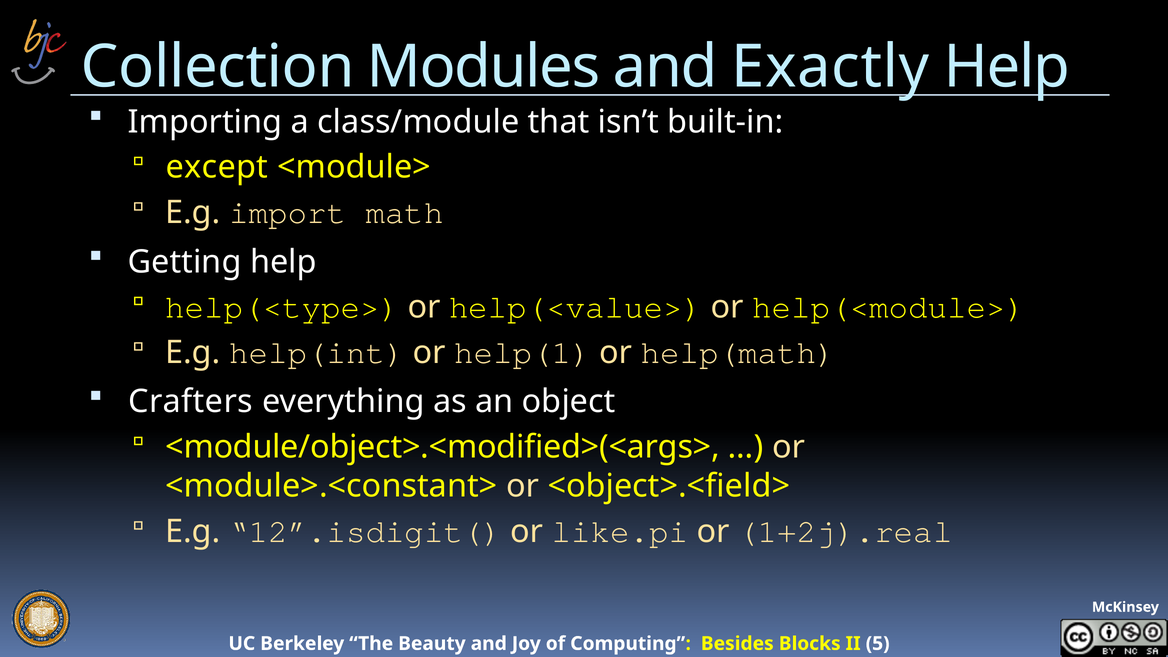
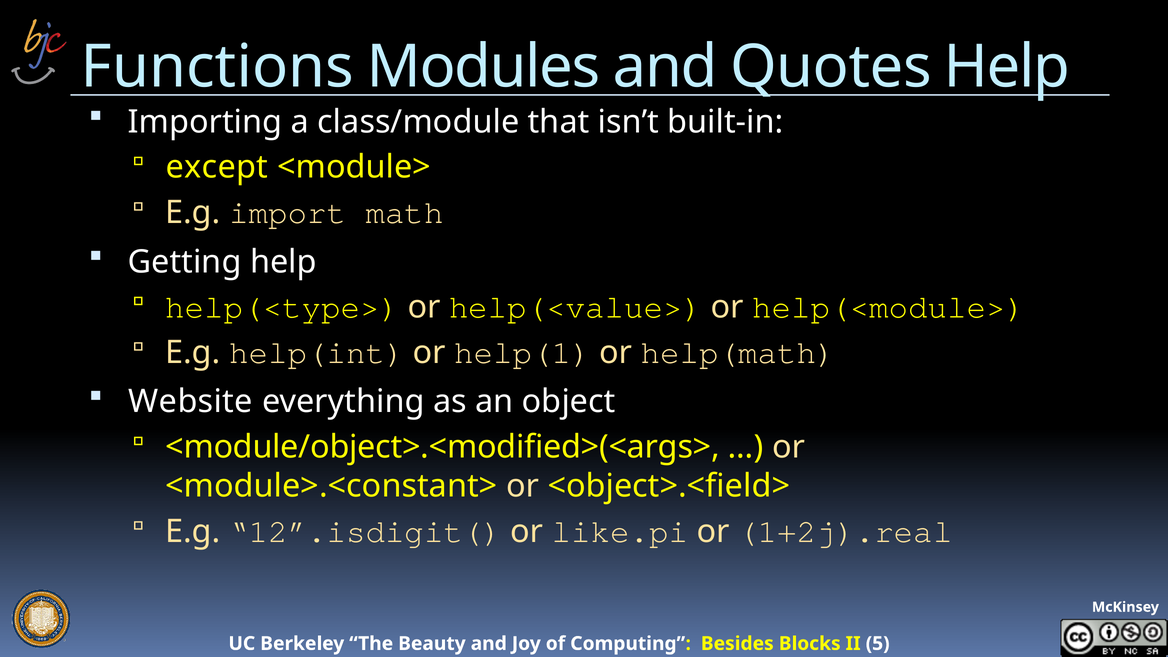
Collection: Collection -> Functions
Exactly: Exactly -> Quotes
Crafters: Crafters -> Website
